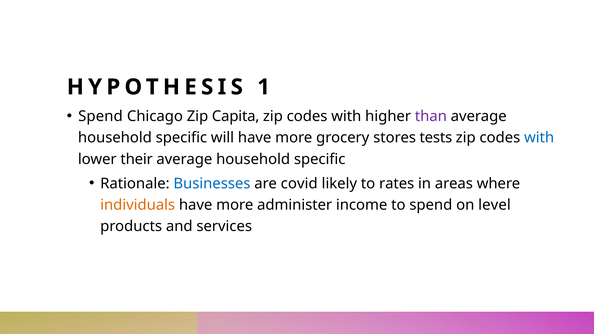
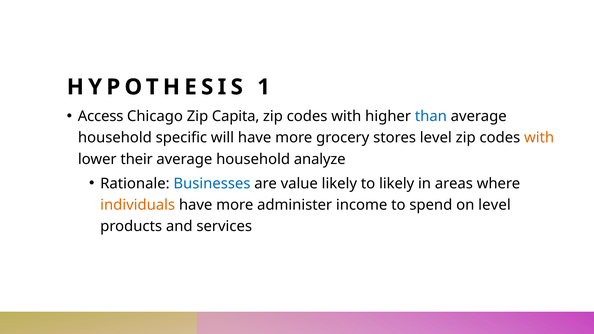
Spend at (100, 116): Spend -> Access
than colour: purple -> blue
stores tests: tests -> level
with at (539, 138) colour: blue -> orange
specific at (320, 159): specific -> analyze
covid: covid -> value
to rates: rates -> likely
